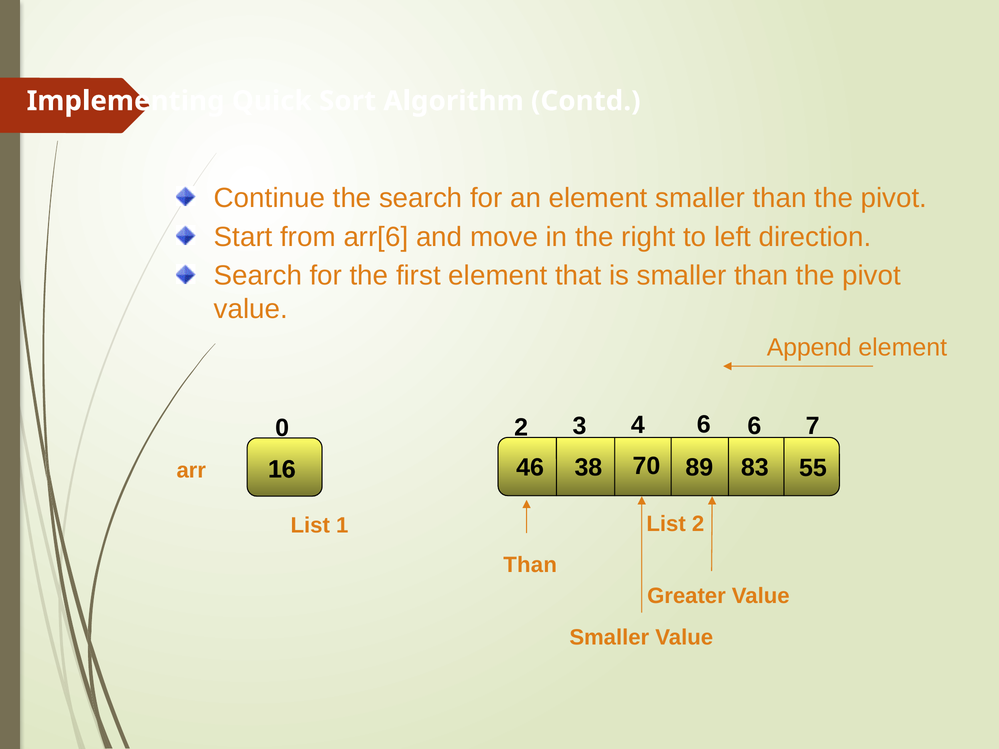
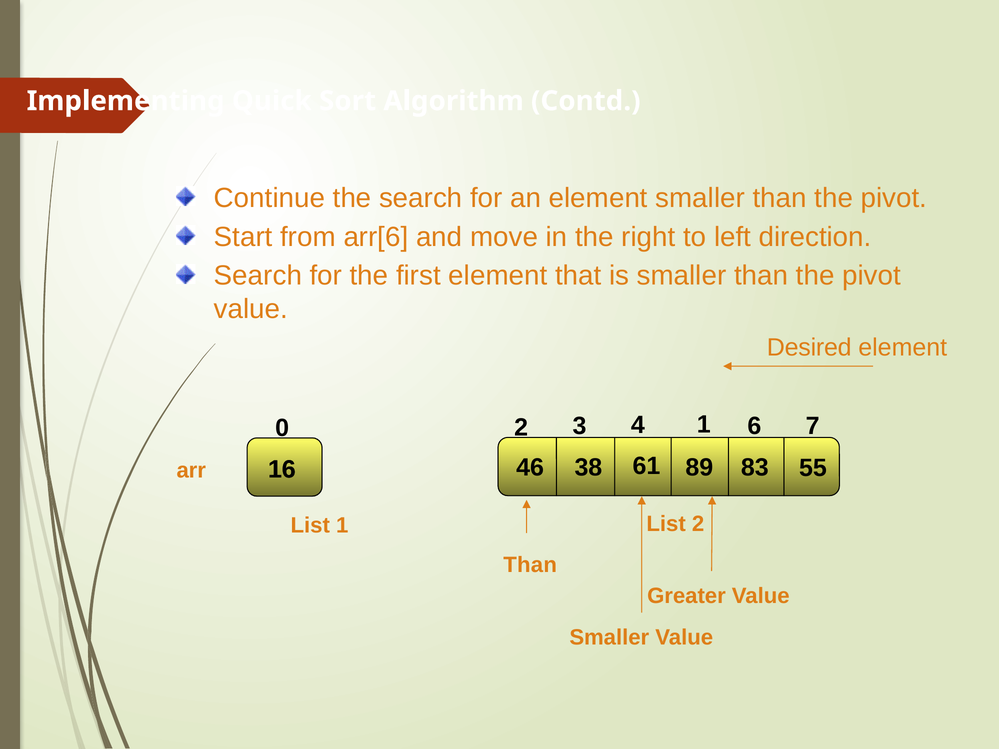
Append: Append -> Desired
3 6: 6 -> 1
70: 70 -> 61
